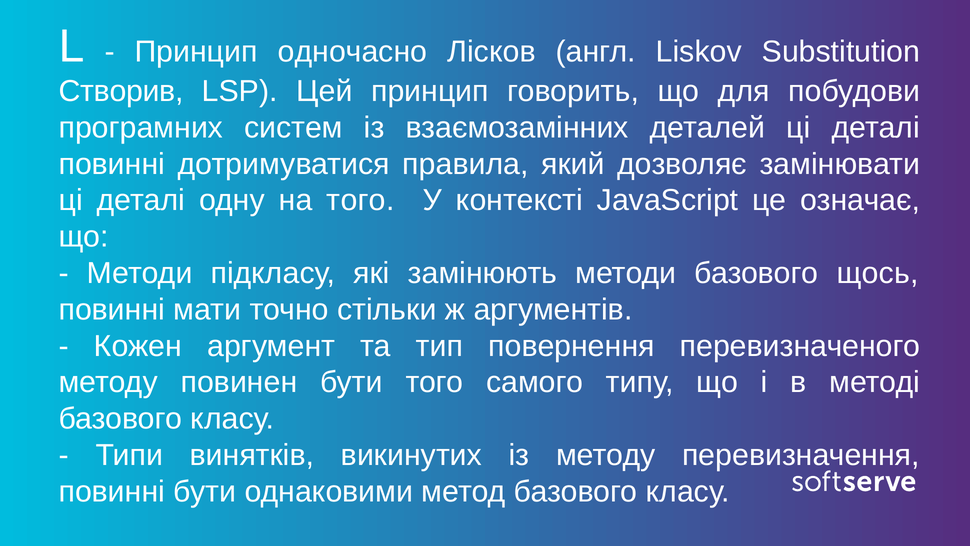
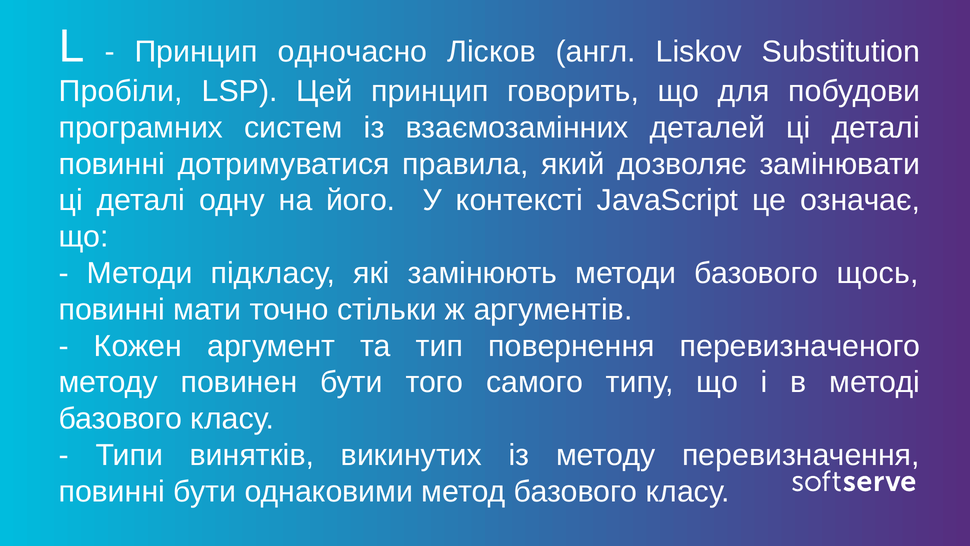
Створив: Створив -> Пробіли
на того: того -> його
